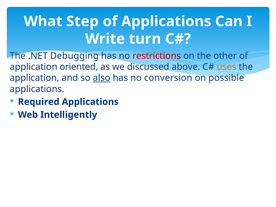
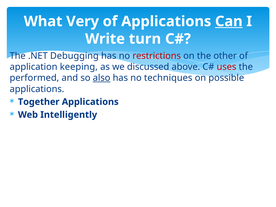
Step: Step -> Very
Can underline: none -> present
oriented: oriented -> keeping
uses colour: orange -> red
application at (34, 78): application -> performed
conversion: conversion -> techniques
Required: Required -> Together
